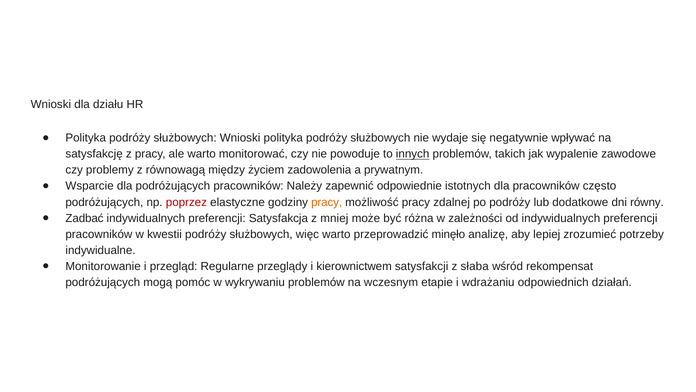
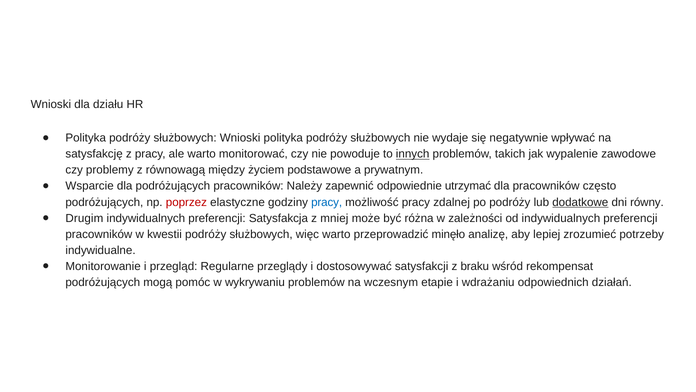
zadowolenia: zadowolenia -> podstawowe
istotnych: istotnych -> utrzymać
pracy at (327, 202) colour: orange -> blue
dodatkowe underline: none -> present
Zadbać: Zadbać -> Drugim
kierownictwem: kierownictwem -> dostosowywać
słaba: słaba -> braku
